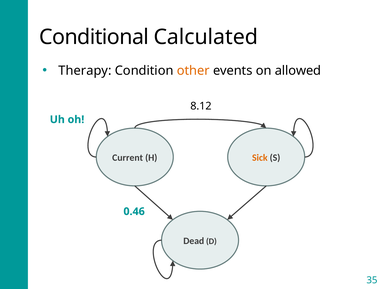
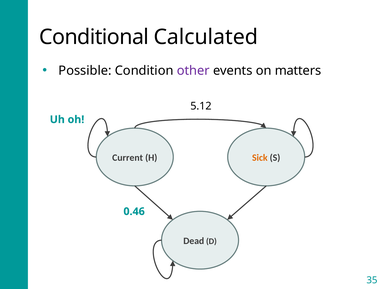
Therapy: Therapy -> Possible
other colour: orange -> purple
allowed: allowed -> matters
8.12: 8.12 -> 5.12
